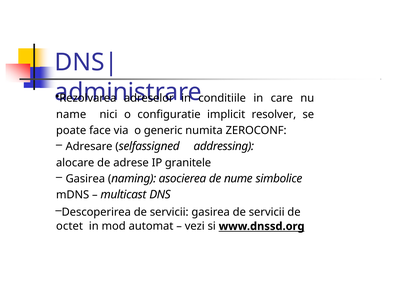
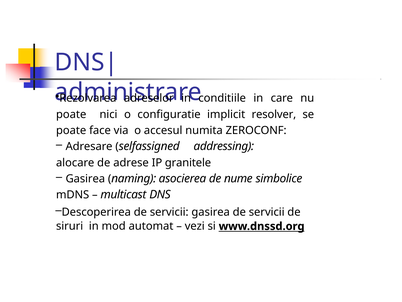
name at (71, 114): name -> poate
generic: generic -> accesul
octet: octet -> siruri
